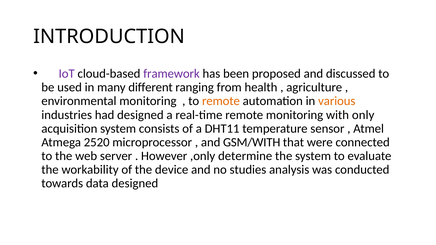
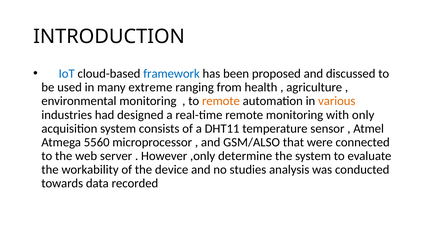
IoT colour: purple -> blue
framework colour: purple -> blue
different: different -> extreme
2520: 2520 -> 5560
GSM/WITH: GSM/WITH -> GSM/ALSO
data designed: designed -> recorded
